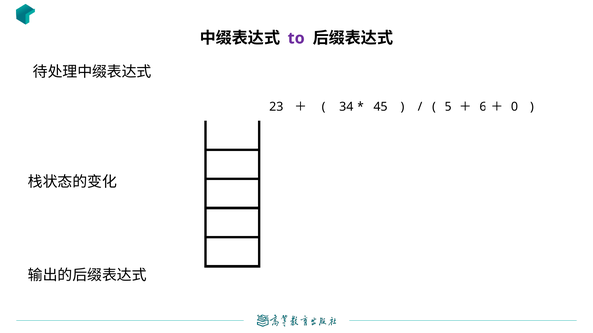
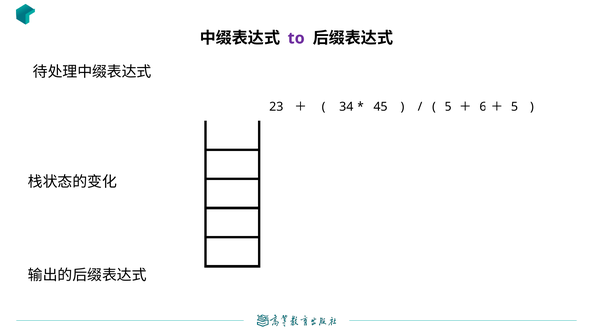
0 at (515, 107): 0 -> 5
